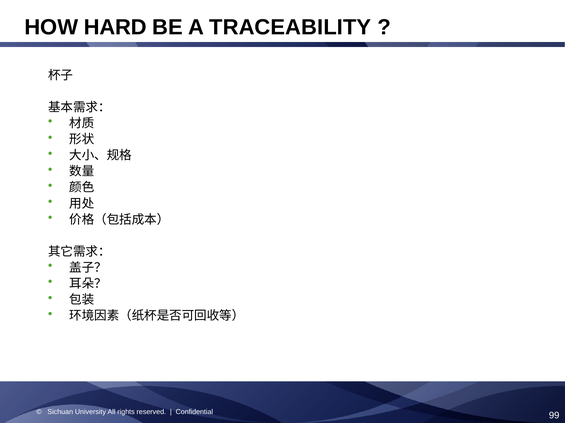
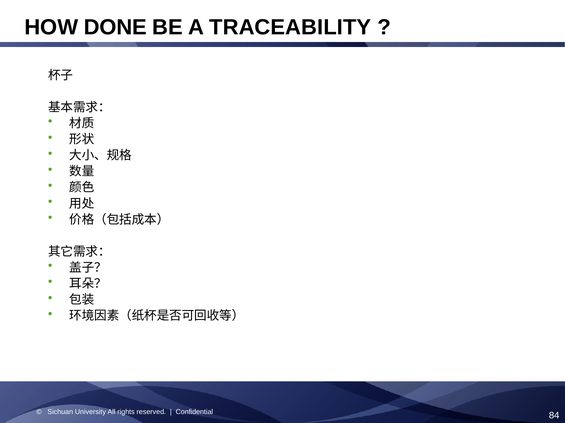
HARD: HARD -> DONE
99: 99 -> 84
